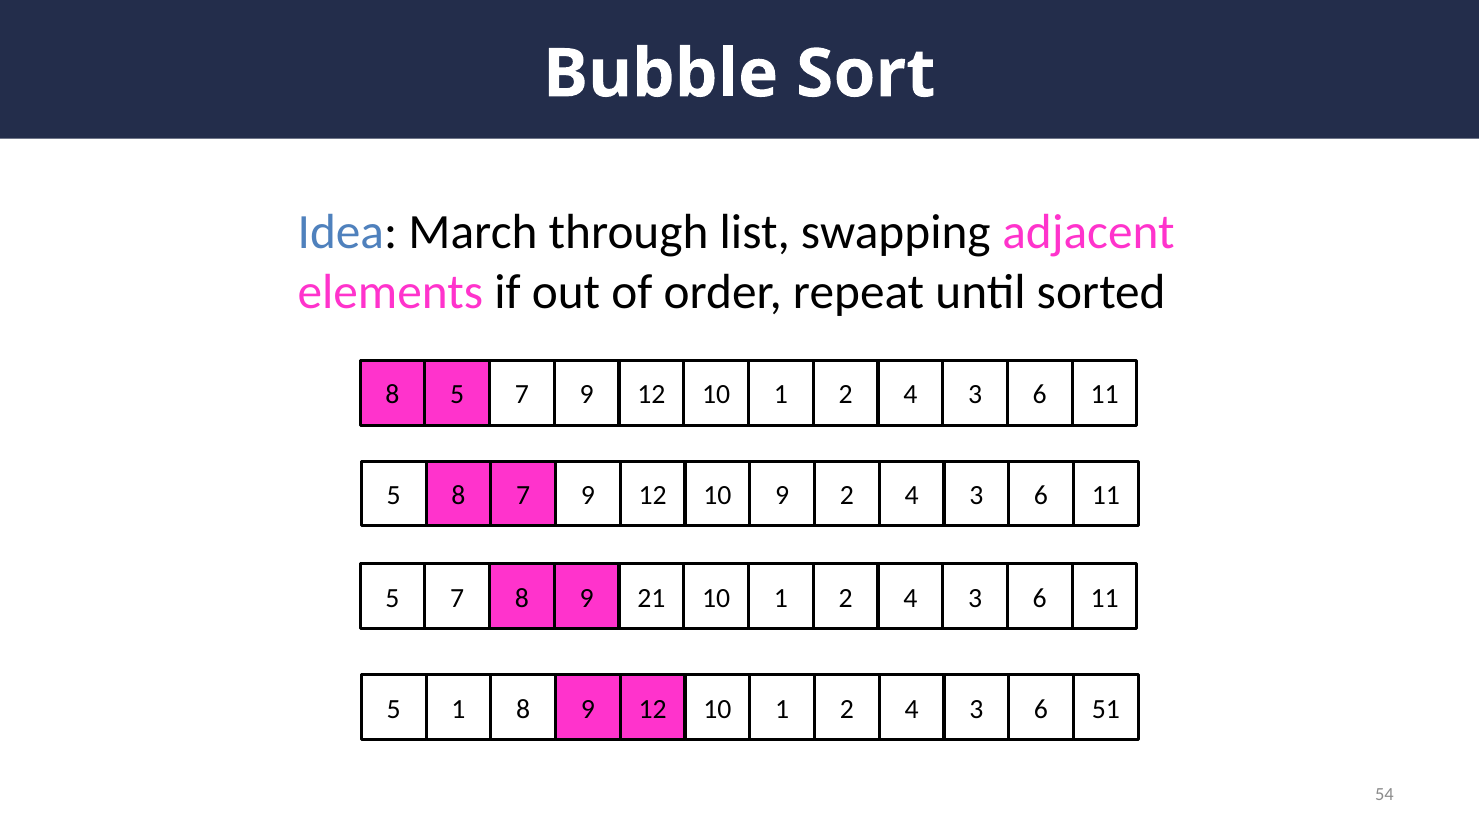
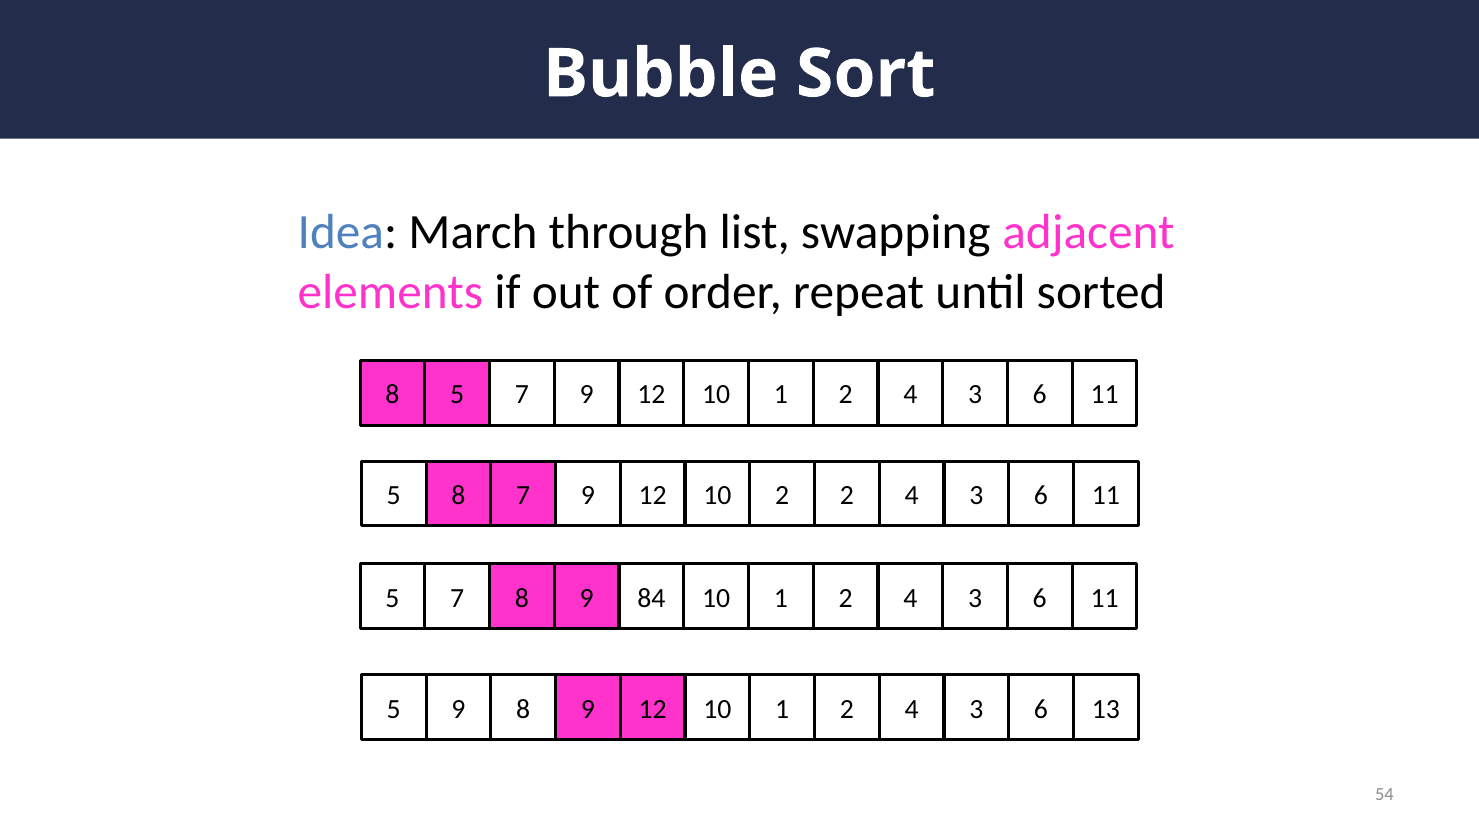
10 9: 9 -> 2
21: 21 -> 84
5 1: 1 -> 9
51: 51 -> 13
